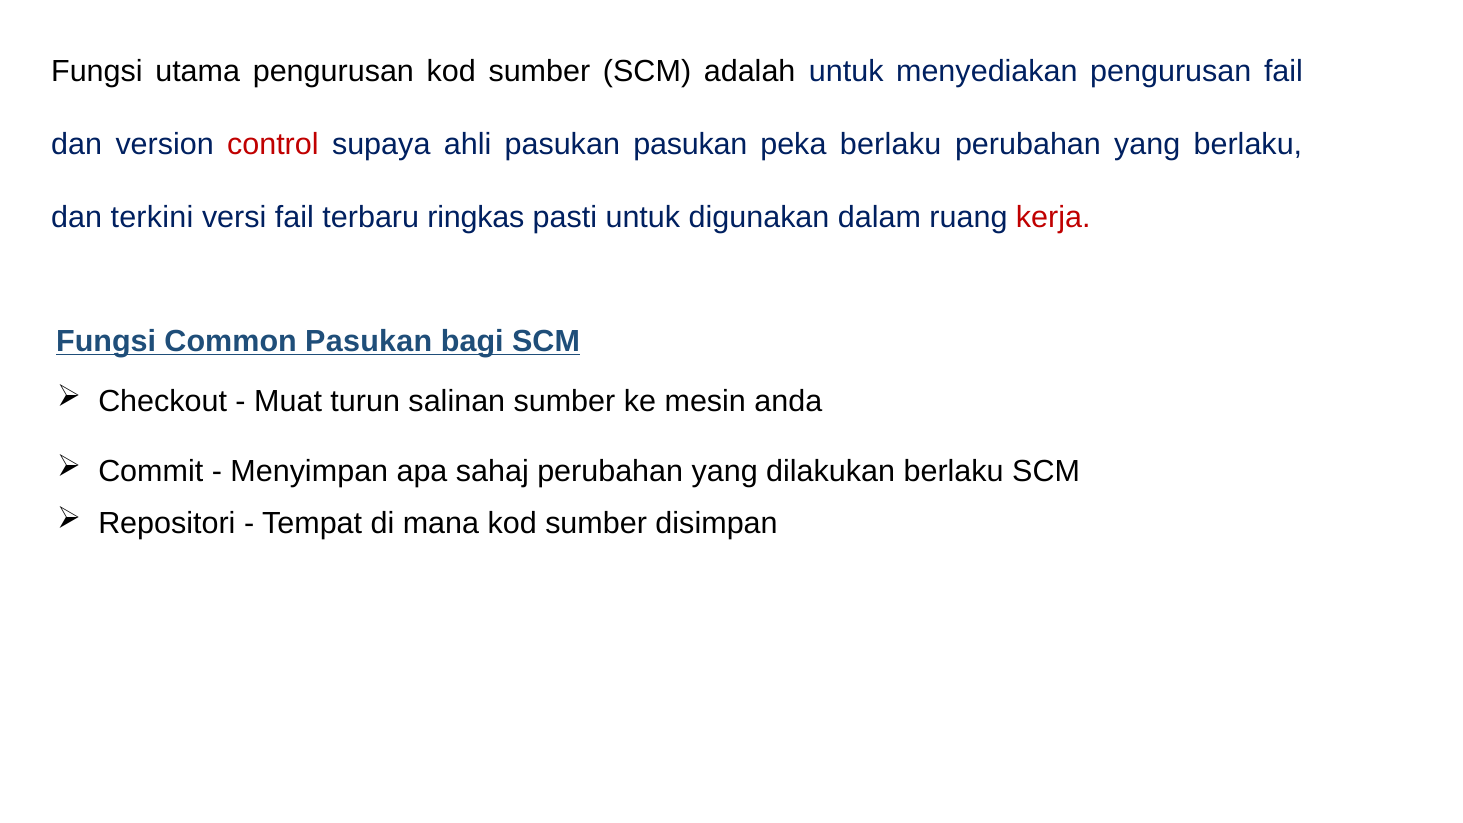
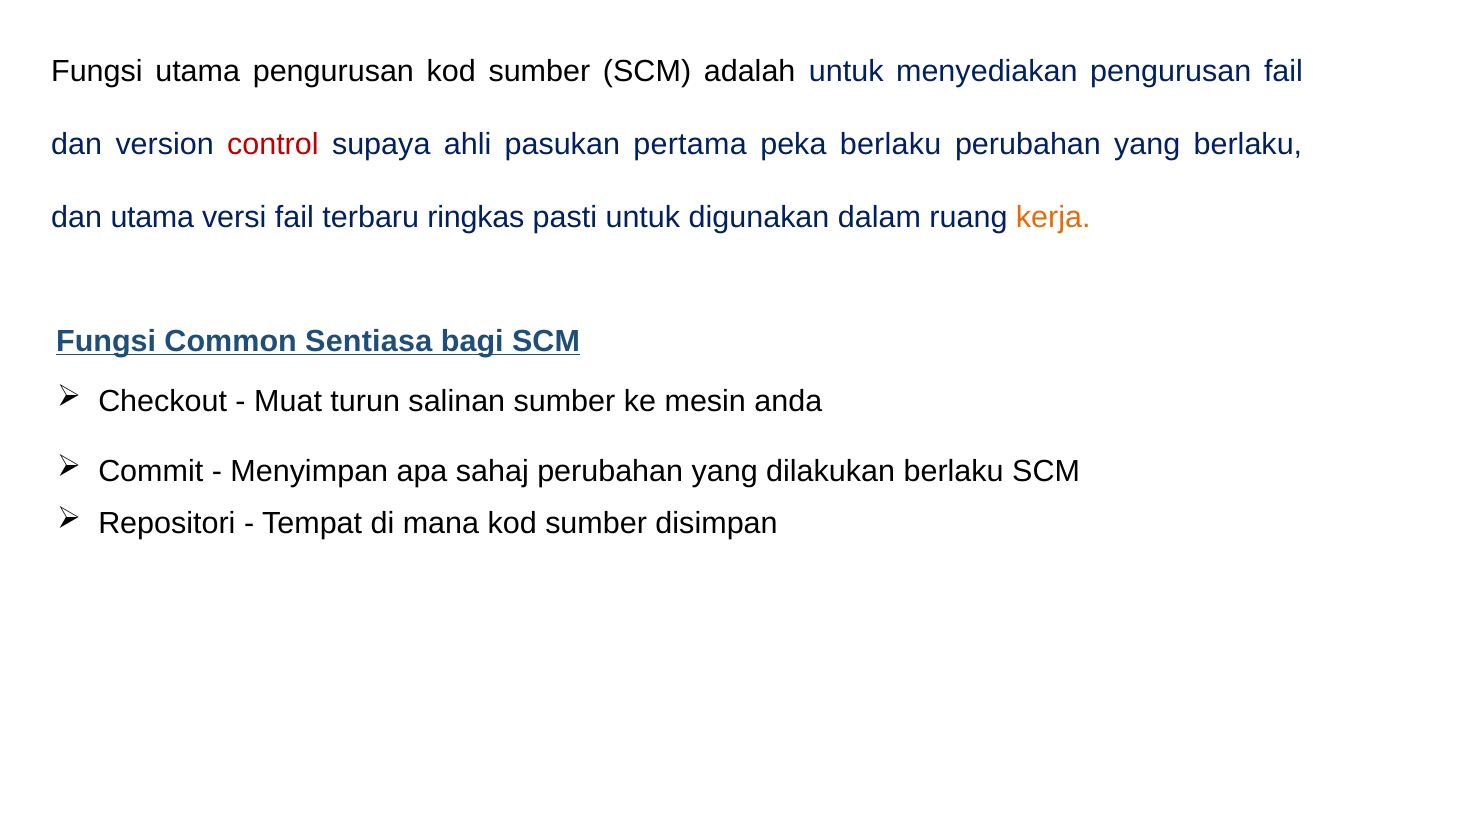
pasukan pasukan: pasukan -> pertama
dan terkini: terkini -> utama
kerja colour: red -> orange
Common Pasukan: Pasukan -> Sentiasa
